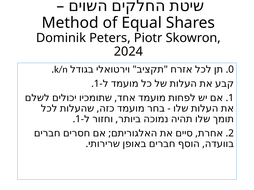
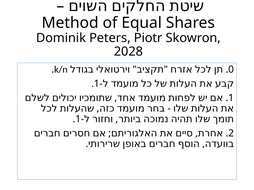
2024: 2024 -> 2028
